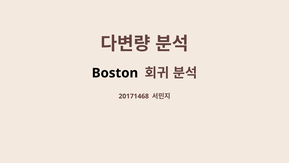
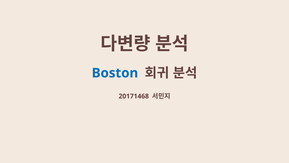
Boston colour: black -> blue
